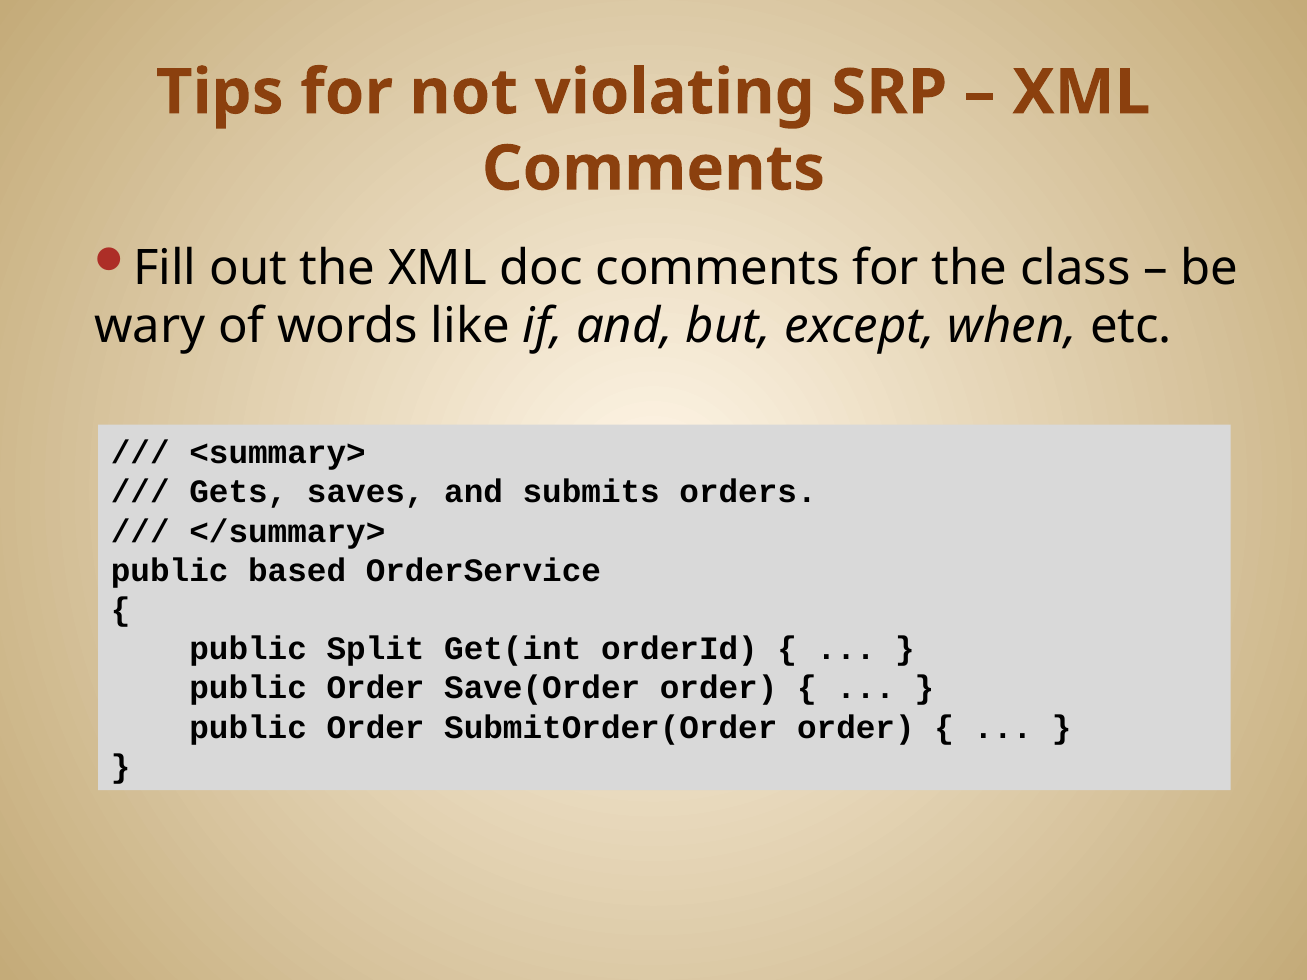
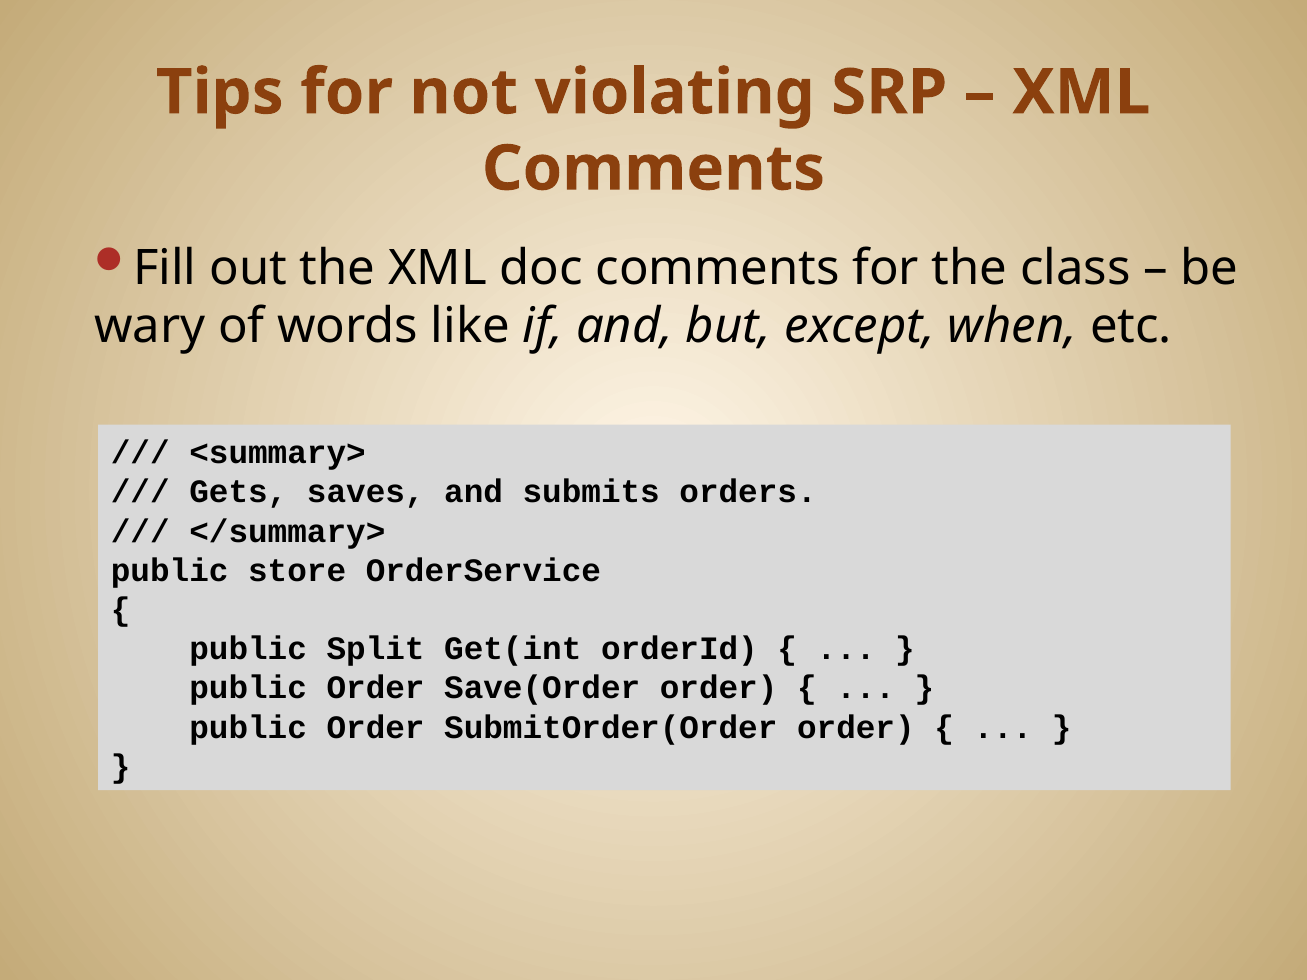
based: based -> store
